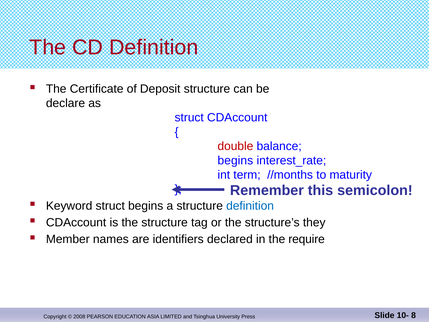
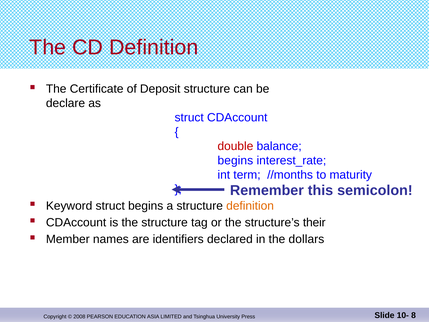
definition at (250, 206) colour: blue -> orange
they: they -> their
require: require -> dollars
